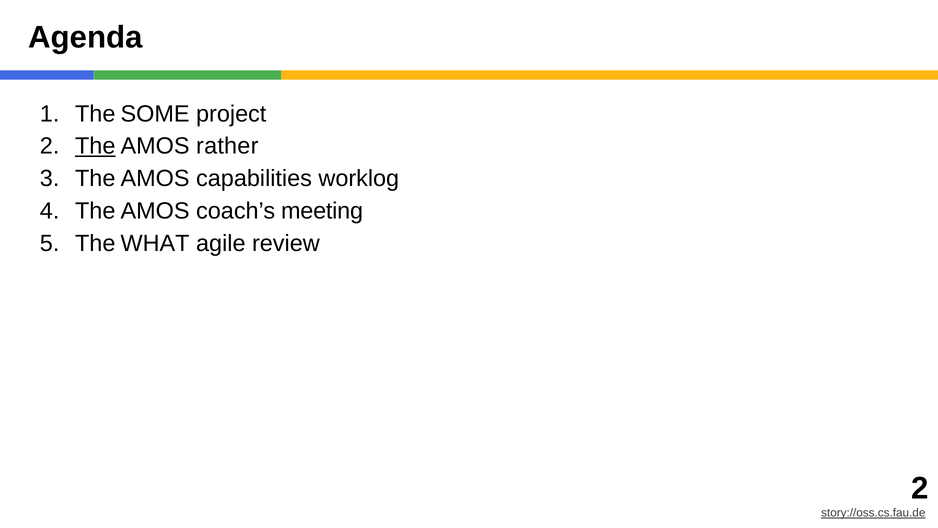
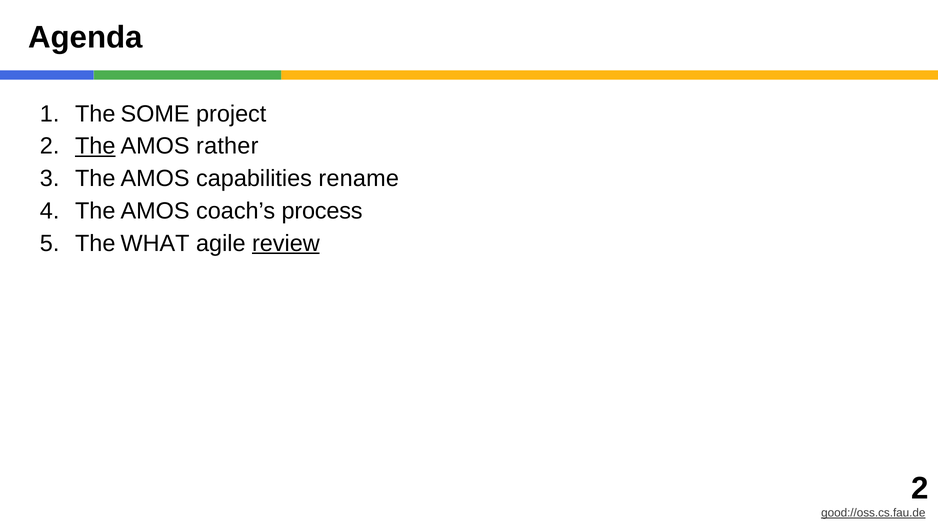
worklog: worklog -> rename
meeting: meeting -> process
review underline: none -> present
story://oss.cs.fau.de: story://oss.cs.fau.de -> good://oss.cs.fau.de
